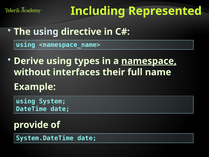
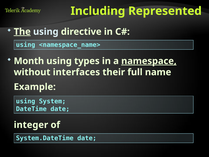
The underline: none -> present
Derive: Derive -> Month
provide: provide -> integer
